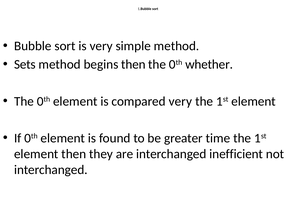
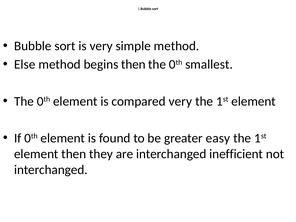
Sets: Sets -> Else
whether: whether -> smallest
time: time -> easy
